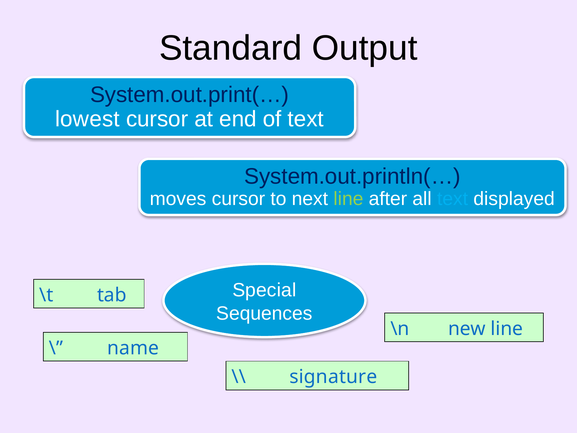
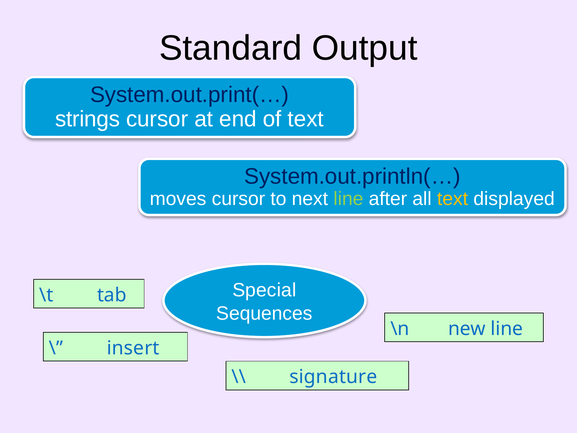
lowest: lowest -> strings
text at (453, 199) colour: light blue -> yellow
name: name -> insert
